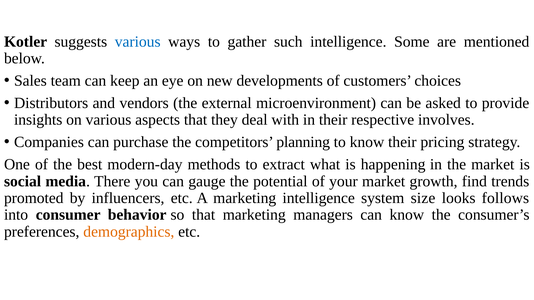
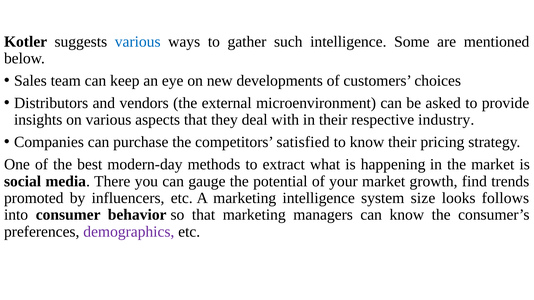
involves: involves -> industry
planning: planning -> satisfied
demographics colour: orange -> purple
